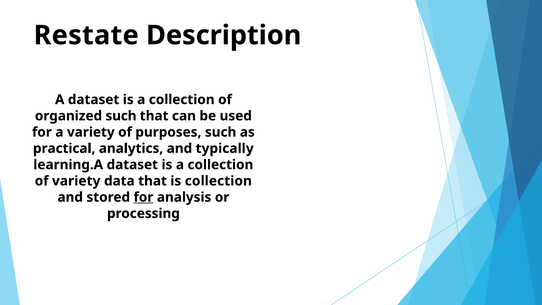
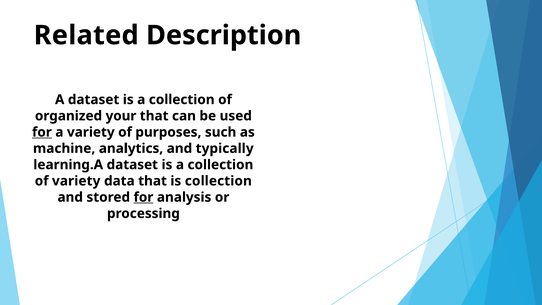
Restate: Restate -> Related
organized such: such -> your
for at (42, 132) underline: none -> present
practical: practical -> machine
